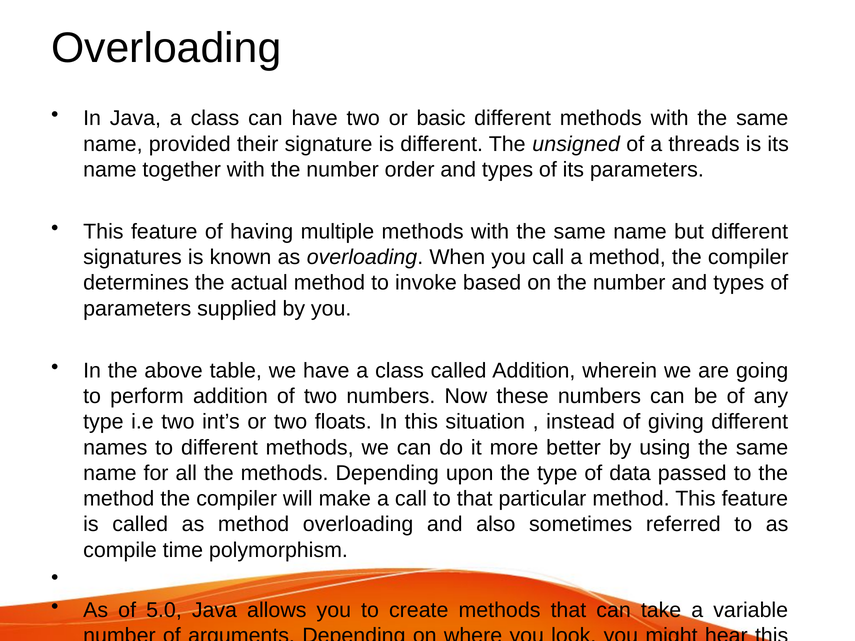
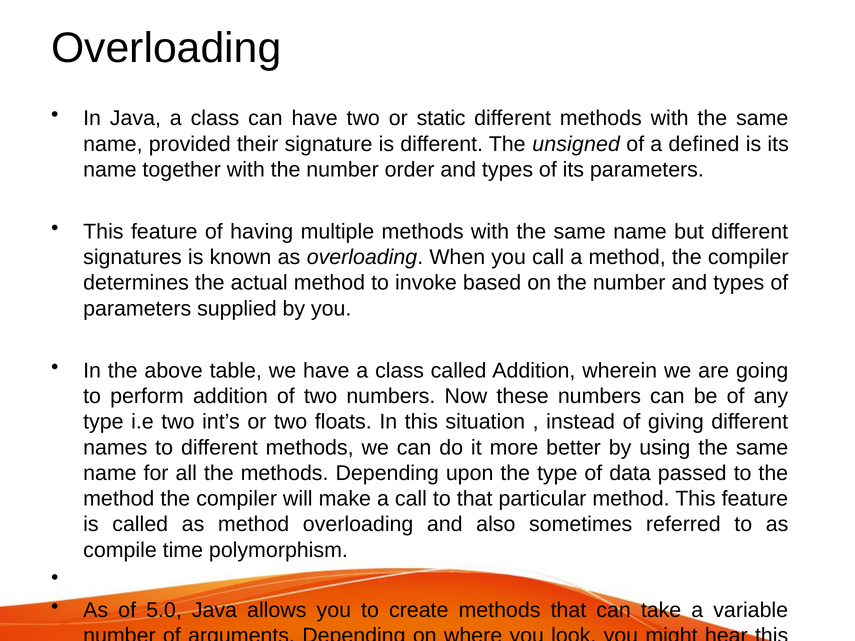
basic: basic -> static
threads: threads -> defined
